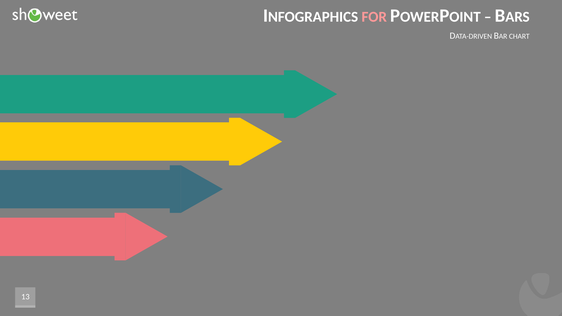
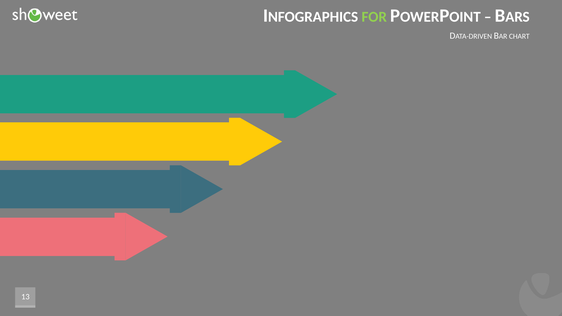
FOR colour: pink -> light green
